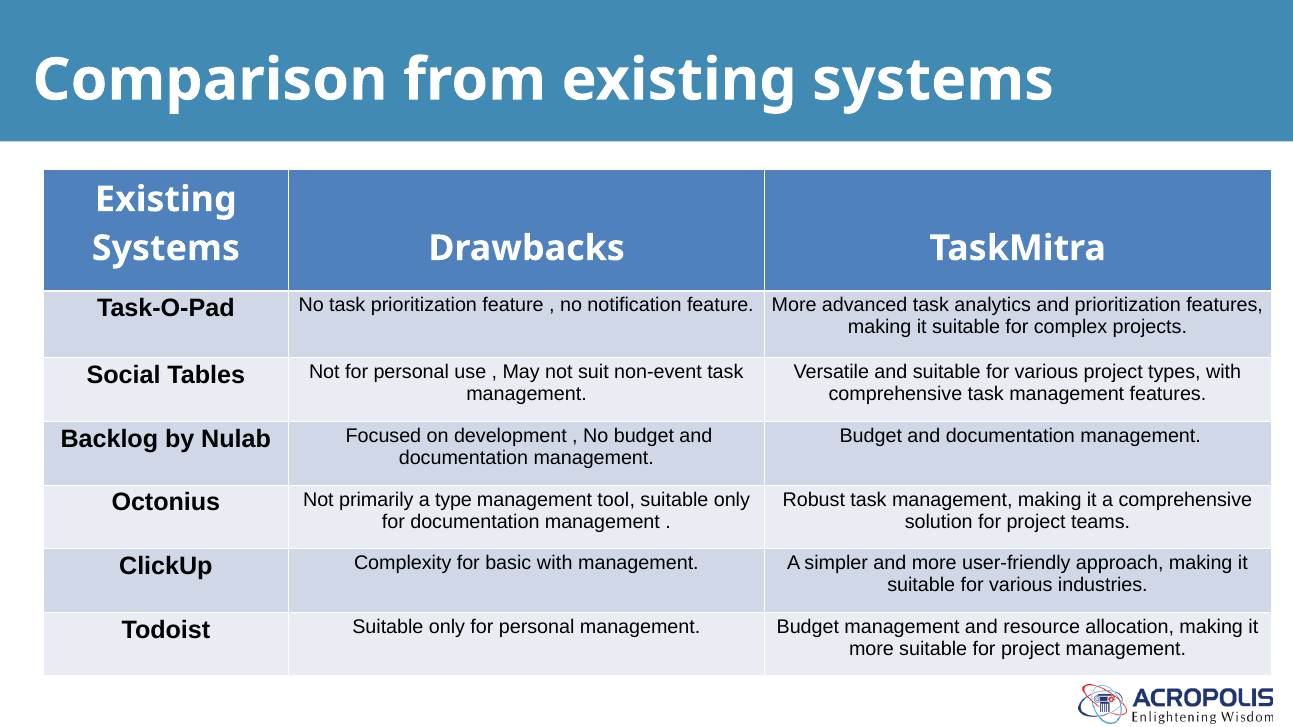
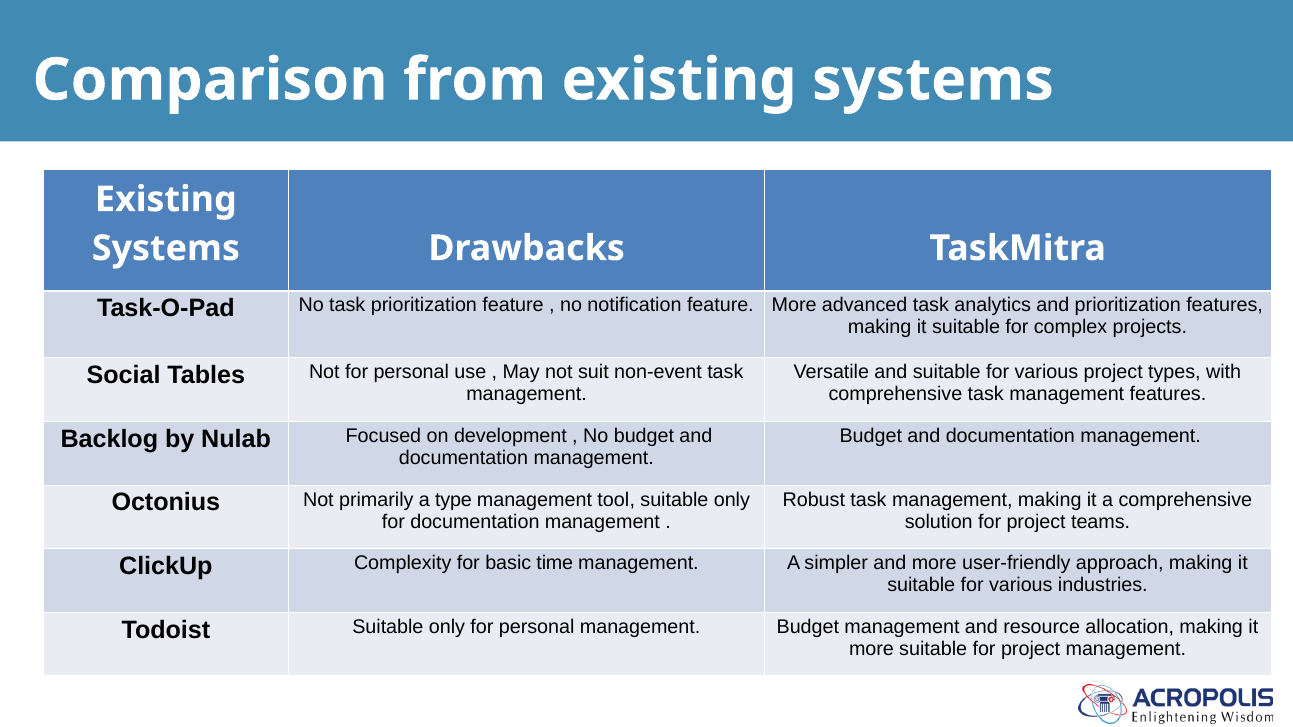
basic with: with -> time
